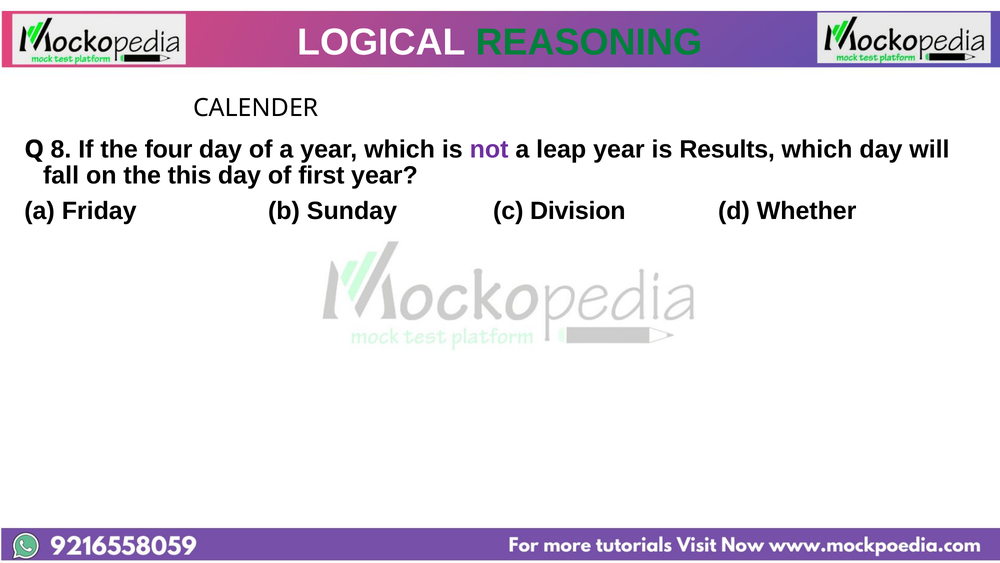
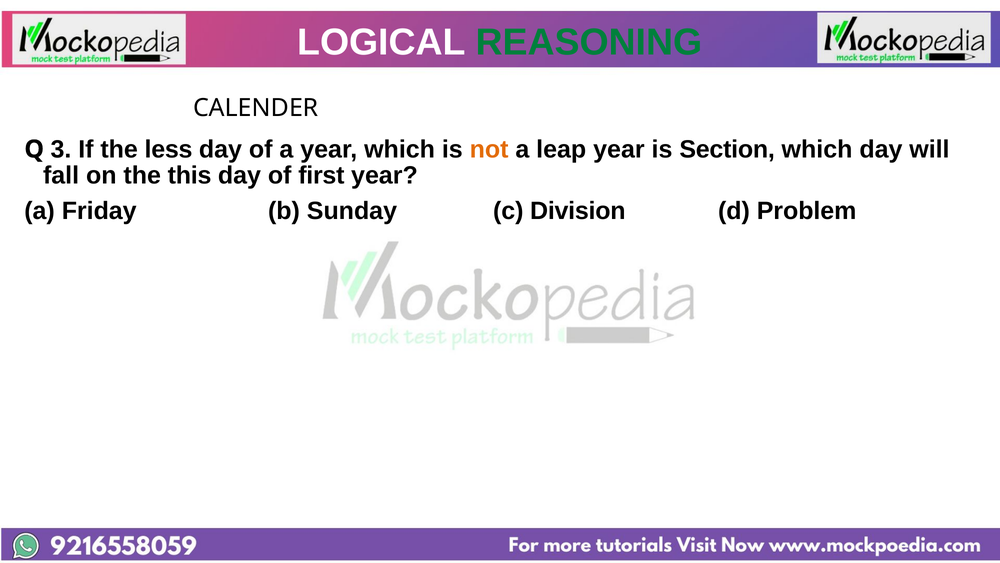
8: 8 -> 3
four: four -> less
not colour: purple -> orange
Results: Results -> Section
Whether: Whether -> Problem
